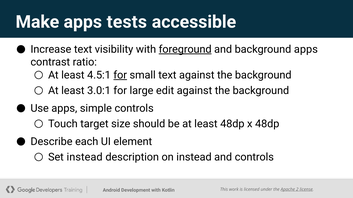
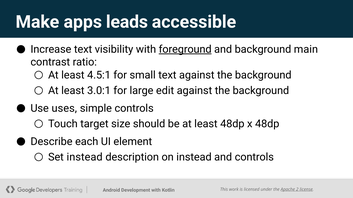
tests: tests -> leads
background apps: apps -> main
for at (120, 75) underline: present -> none
Use apps: apps -> uses
